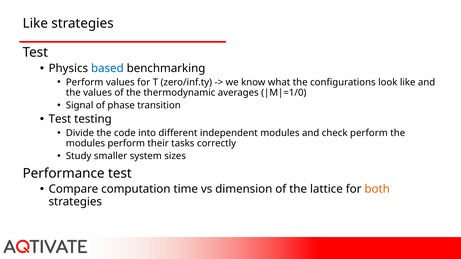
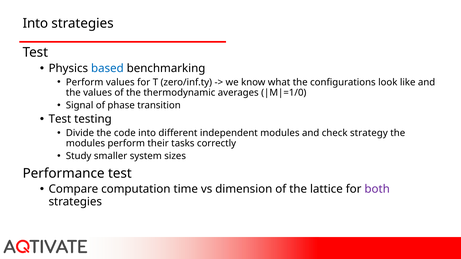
Like at (35, 23): Like -> Into
check perform: perform -> strategy
both colour: orange -> purple
